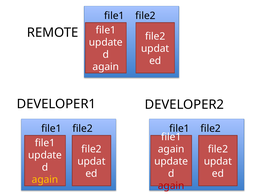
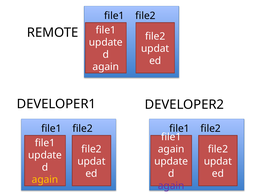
again at (171, 186) colour: red -> purple
